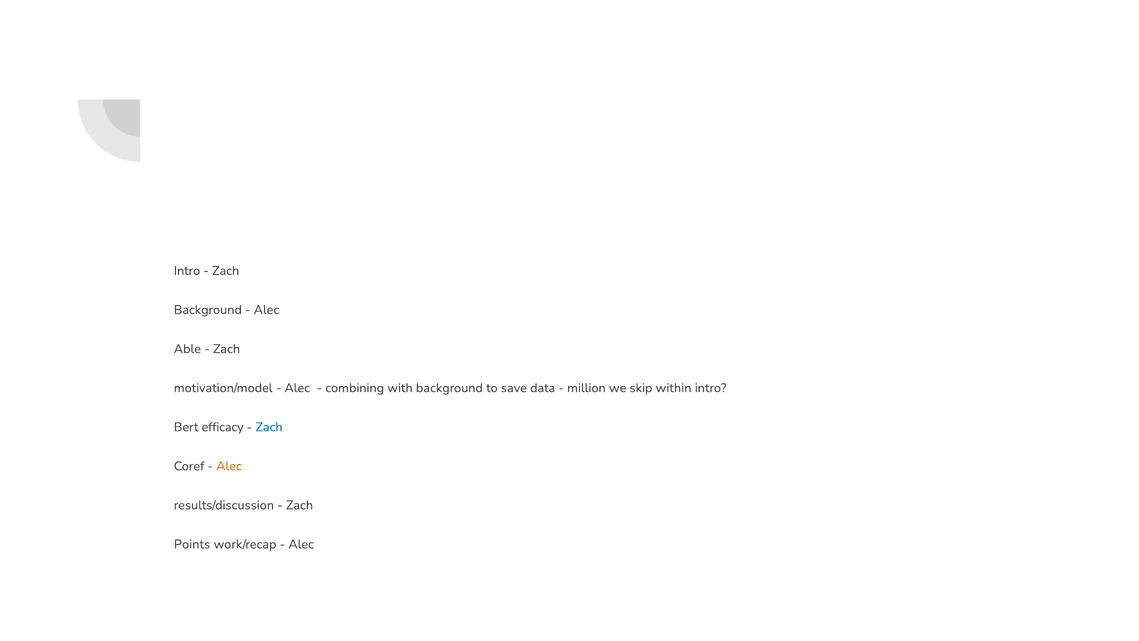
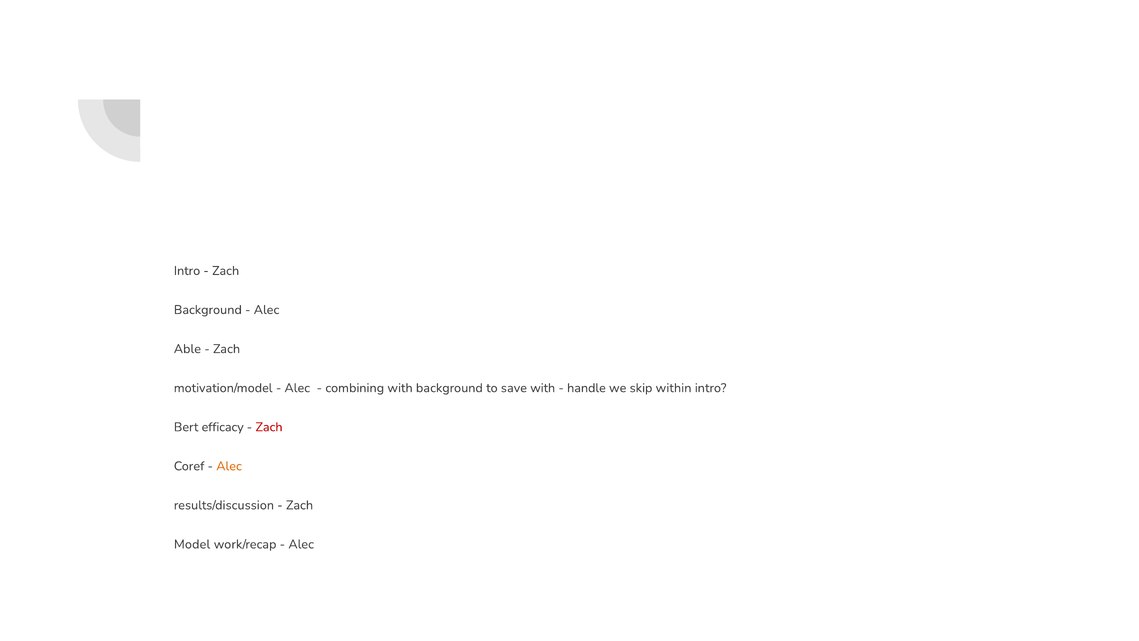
save data: data -> with
million: million -> handle
Zach at (269, 427) colour: blue -> red
Points: Points -> Model
